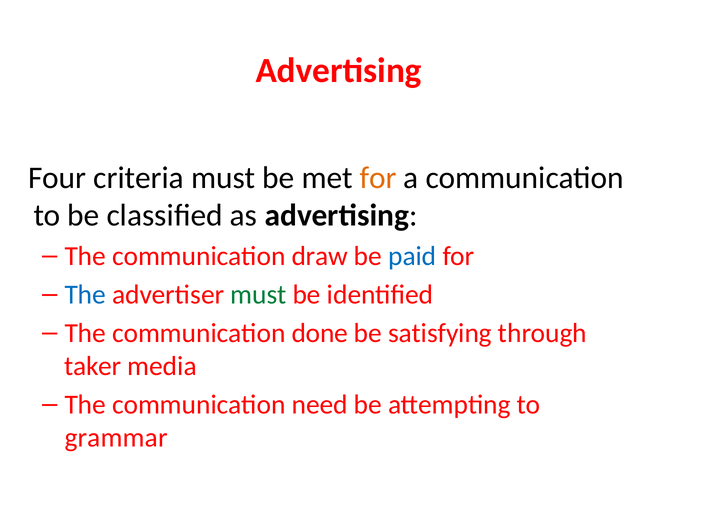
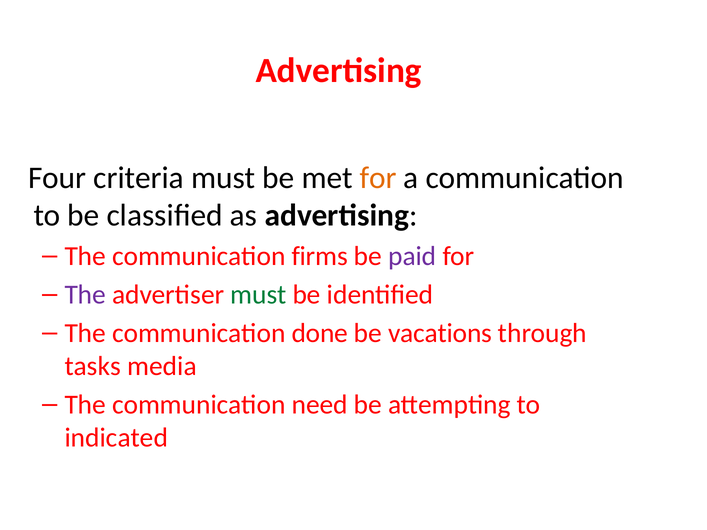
draw: draw -> firms
paid colour: blue -> purple
The at (85, 295) colour: blue -> purple
satisfying: satisfying -> vacations
taker: taker -> tasks
grammar: grammar -> indicated
